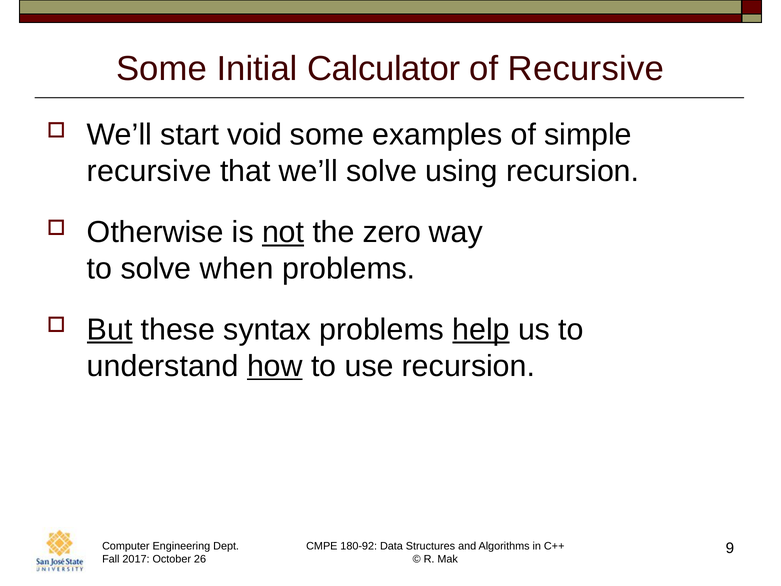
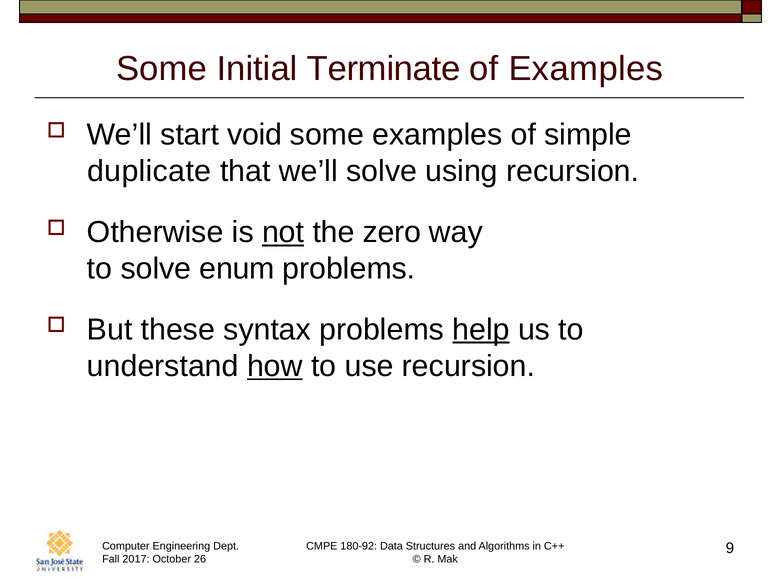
Calculator: Calculator -> Terminate
of Recursive: Recursive -> Examples
recursive at (149, 171): recursive -> duplicate
when: when -> enum
But underline: present -> none
